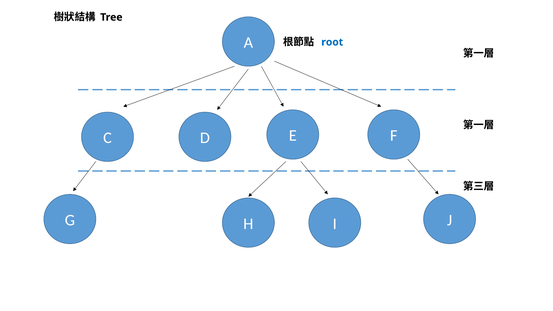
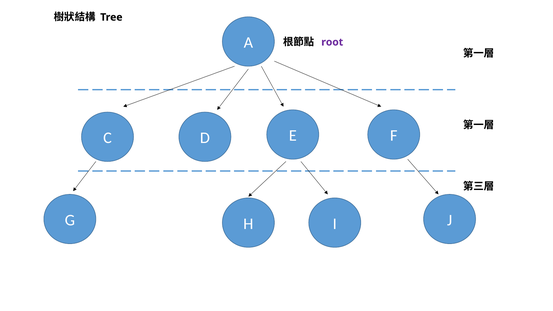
root colour: blue -> purple
